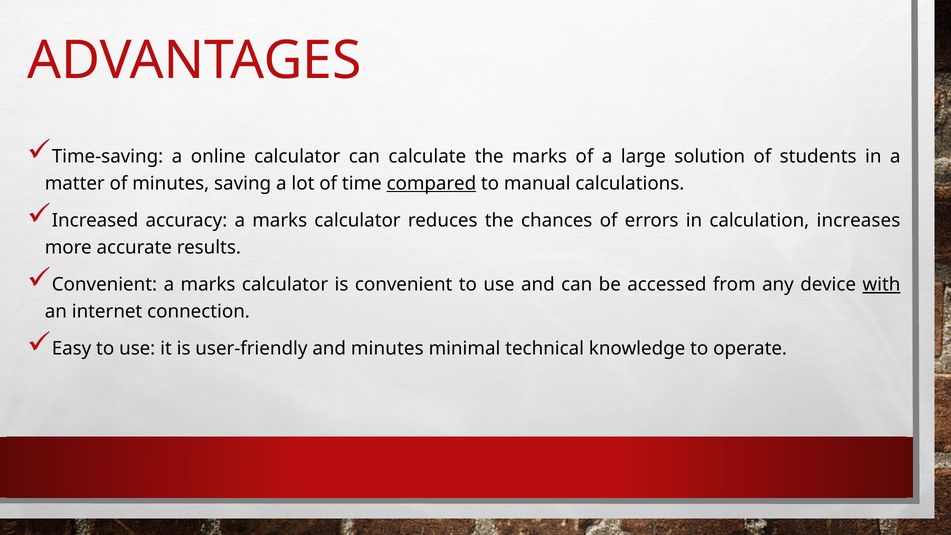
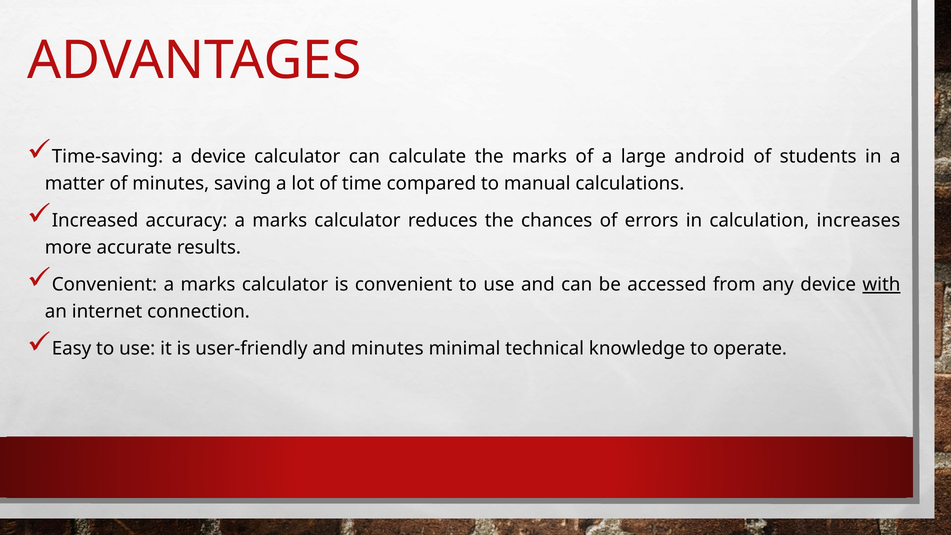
a online: online -> device
solution: solution -> android
compared underline: present -> none
